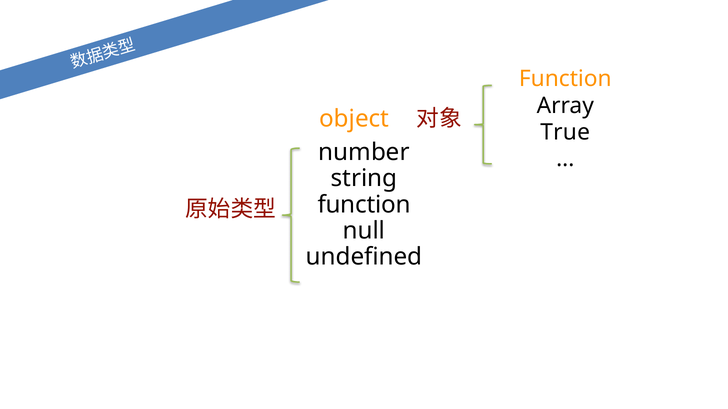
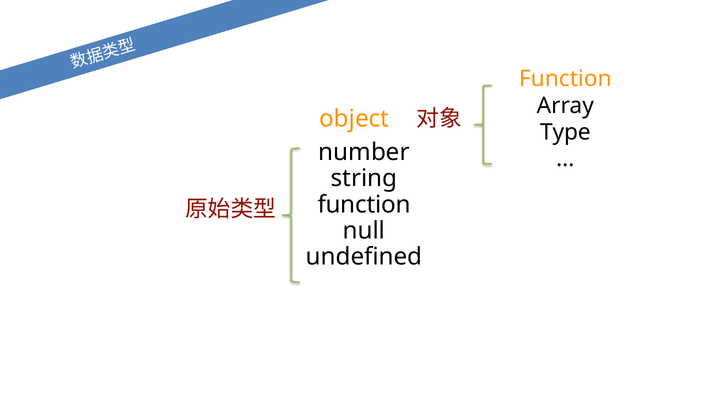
True: True -> Type
